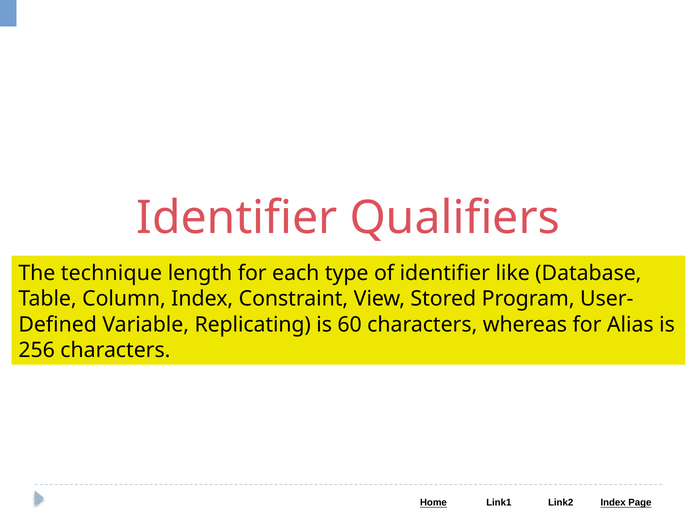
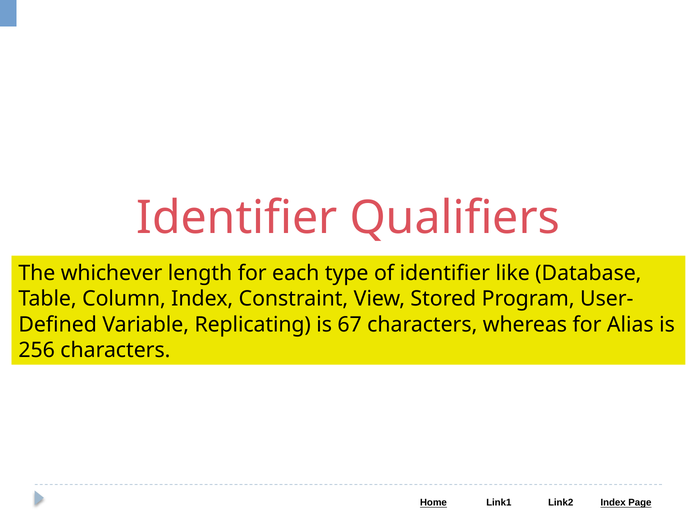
technique: technique -> whichever
60: 60 -> 67
